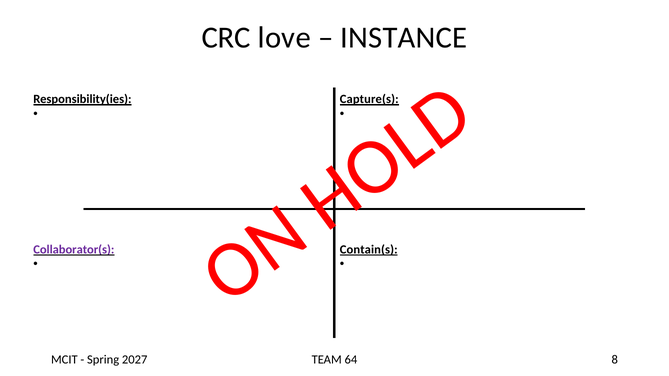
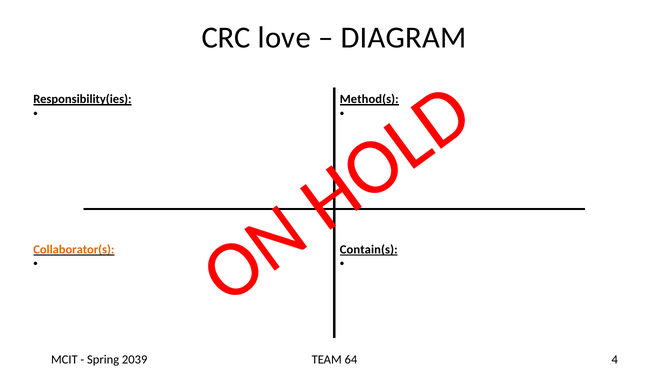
INSTANCE: INSTANCE -> DIAGRAM
Capture(s: Capture(s -> Method(s
Collaborator(s colour: purple -> orange
2027: 2027 -> 2039
8: 8 -> 4
